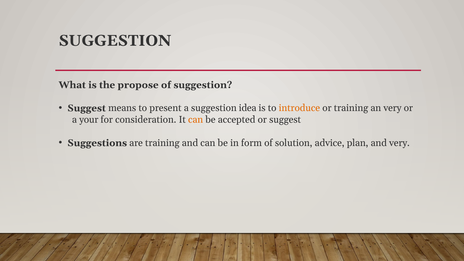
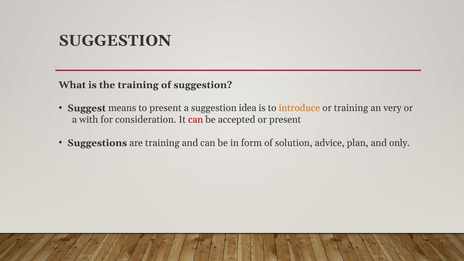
the propose: propose -> training
your: your -> with
can at (196, 120) colour: orange -> red
or suggest: suggest -> present
and very: very -> only
